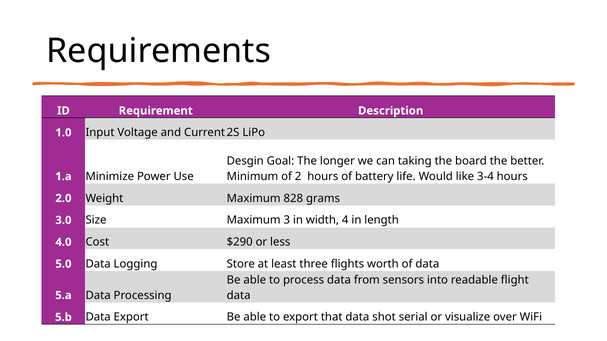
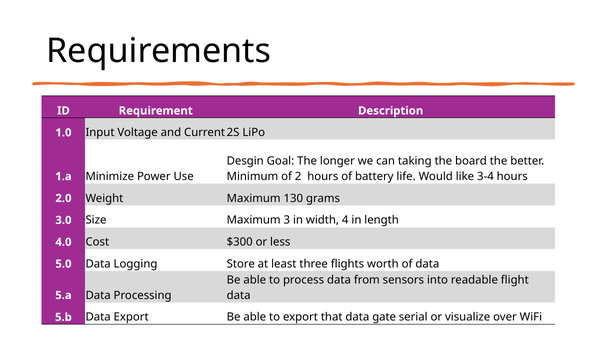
828: 828 -> 130
$290: $290 -> $300
shot: shot -> gate
